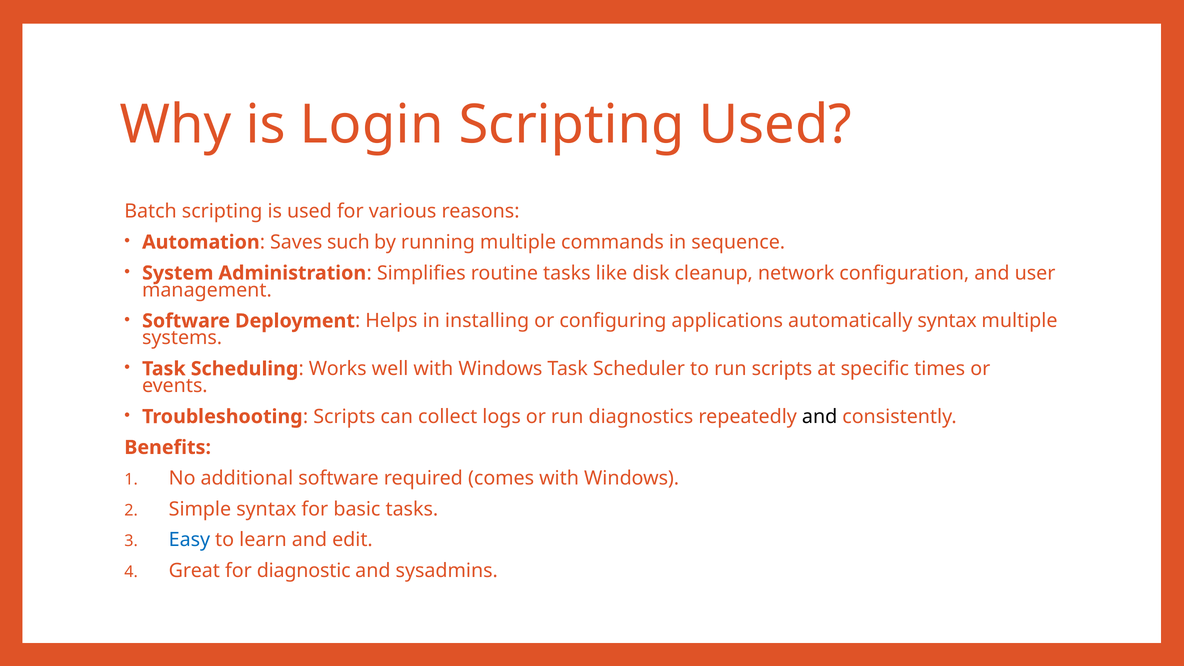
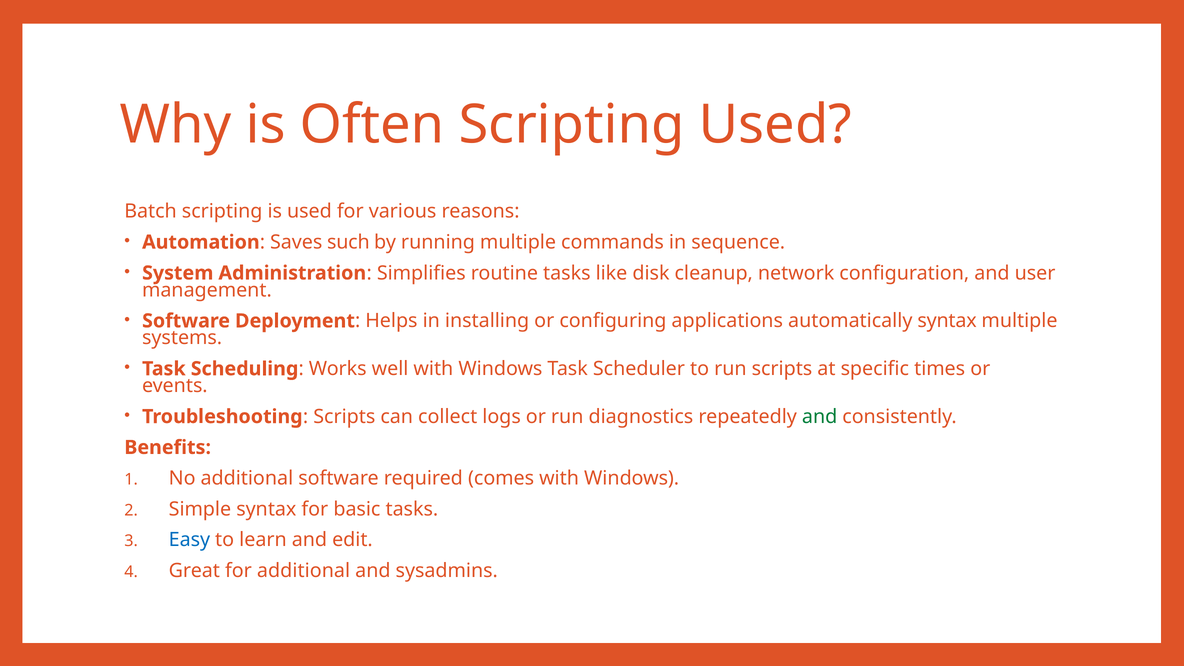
Login: Login -> Often
and at (820, 417) colour: black -> green
for diagnostic: diagnostic -> additional
